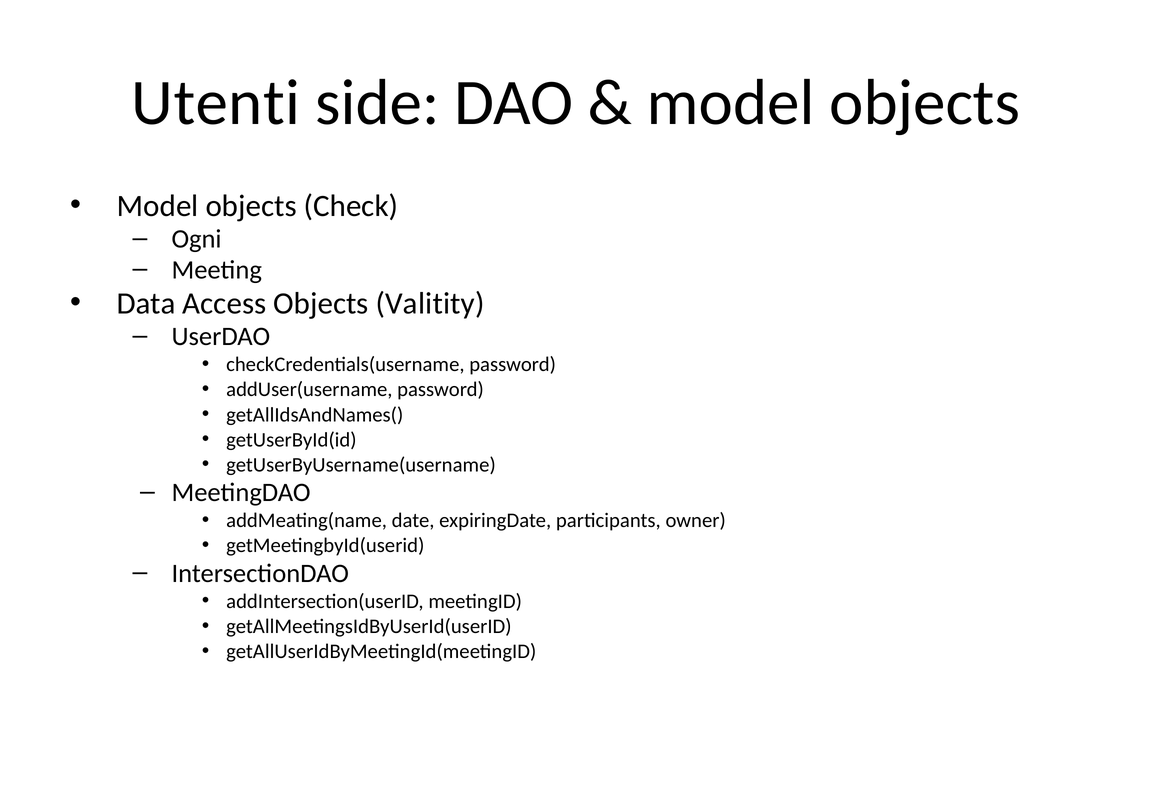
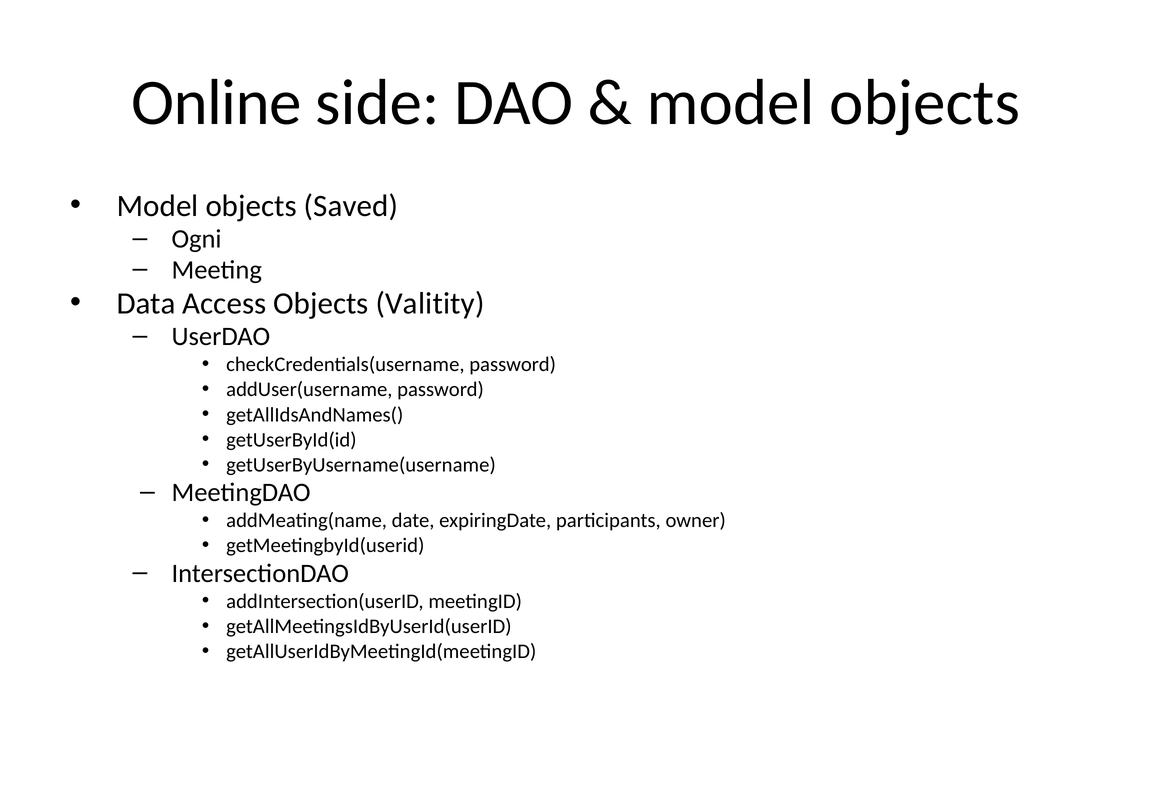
Utenti: Utenti -> Online
Check: Check -> Saved
